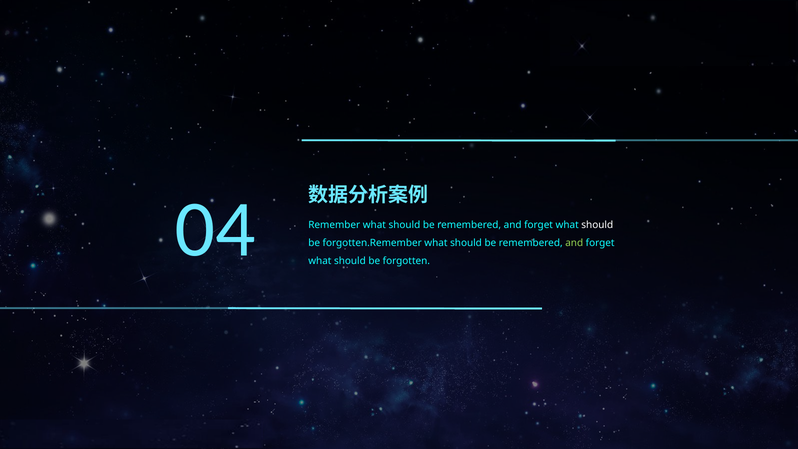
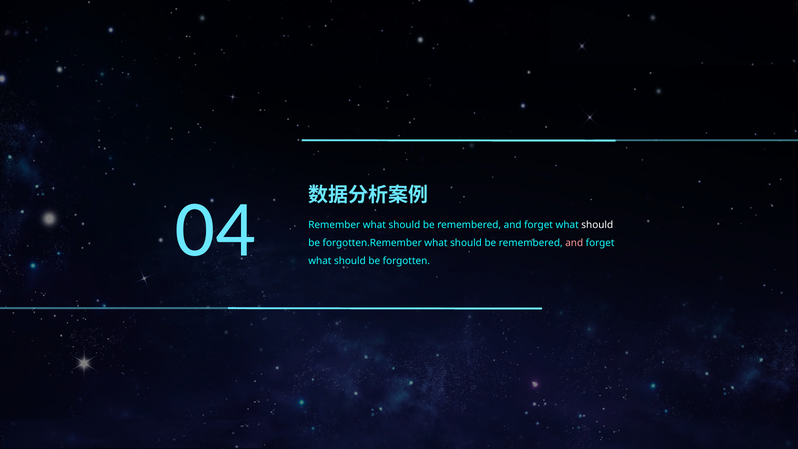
and at (574, 243) colour: light green -> pink
